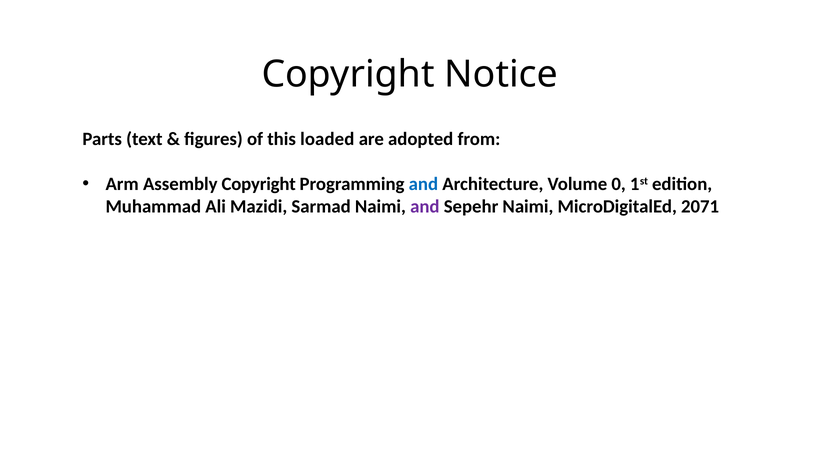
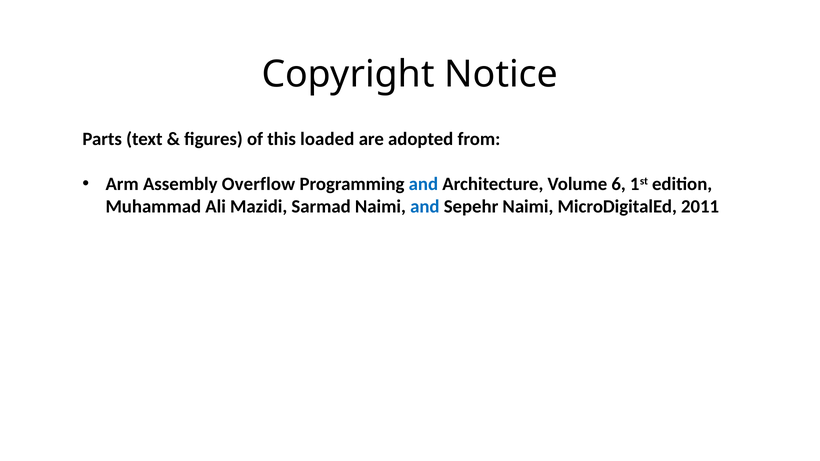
Assembly Copyright: Copyright -> Overflow
0: 0 -> 6
and at (425, 207) colour: purple -> blue
2071: 2071 -> 2011
